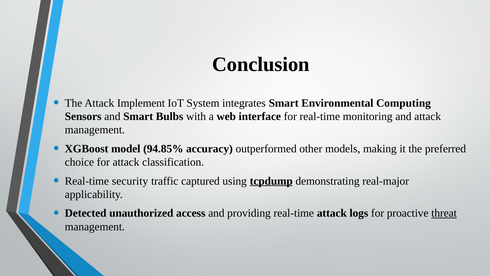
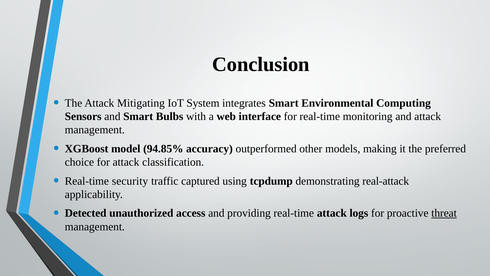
Implement: Implement -> Mitigating
tcpdump underline: present -> none
real-major: real-major -> real-attack
